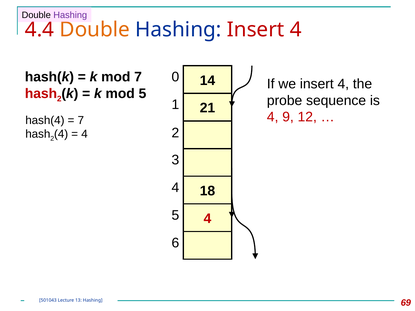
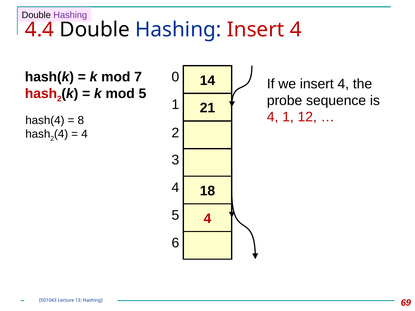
Double at (95, 30) colour: orange -> black
4 9: 9 -> 1
7 at (81, 120): 7 -> 8
